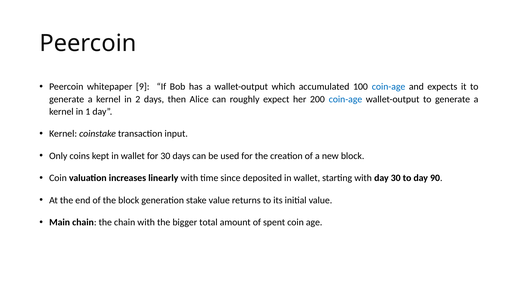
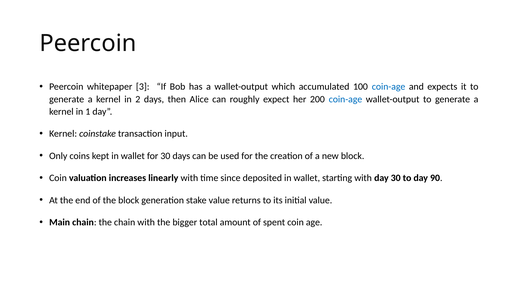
9: 9 -> 3
